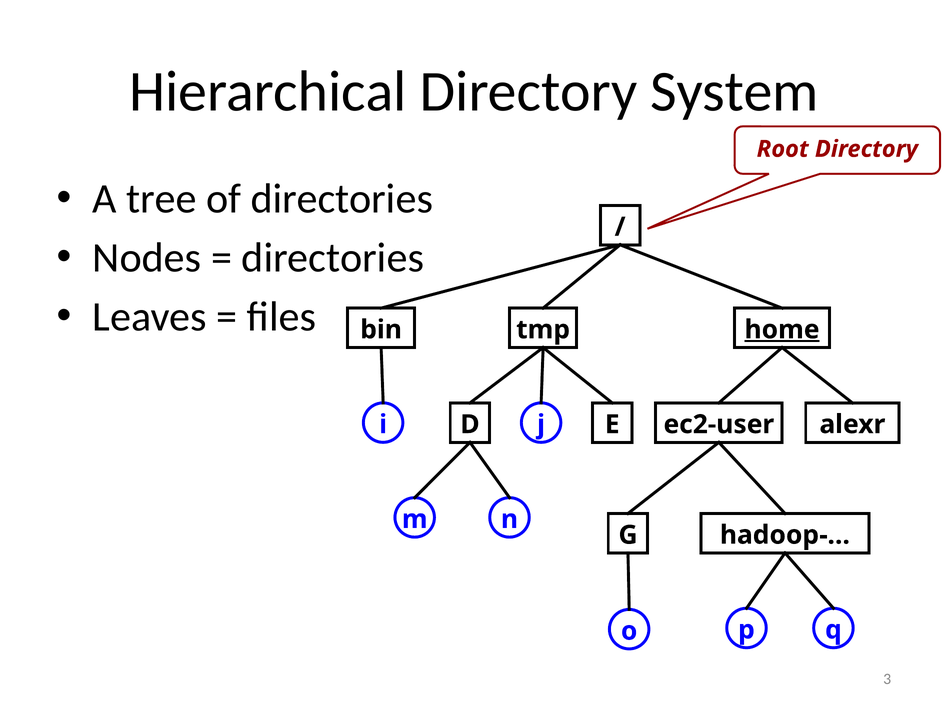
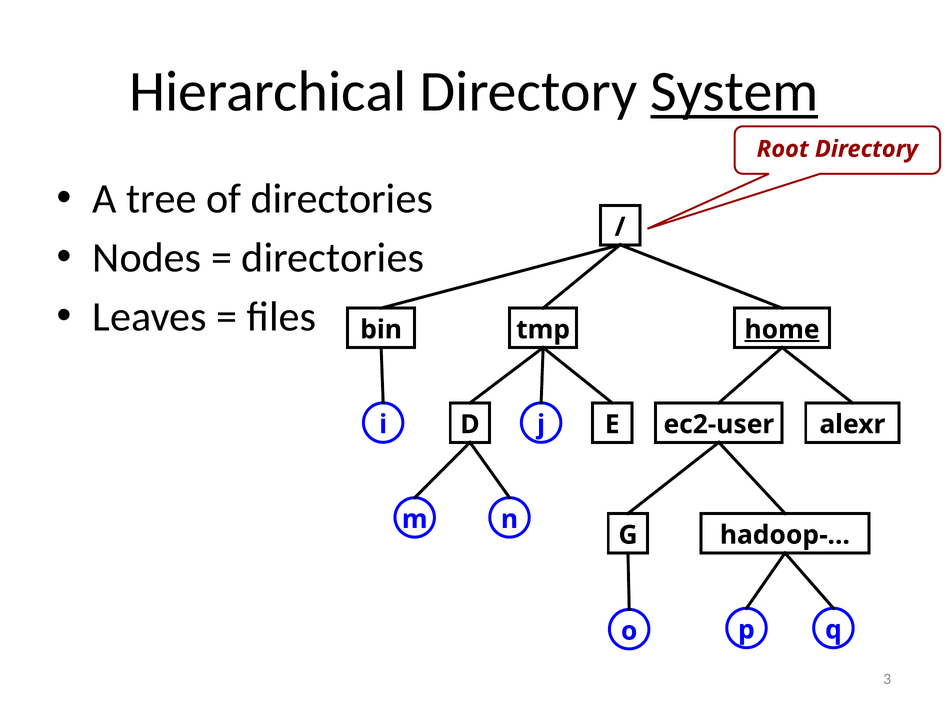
System underline: none -> present
